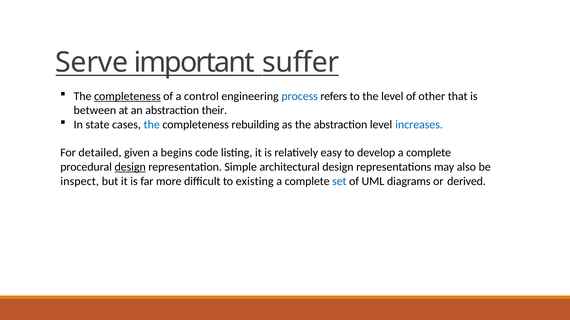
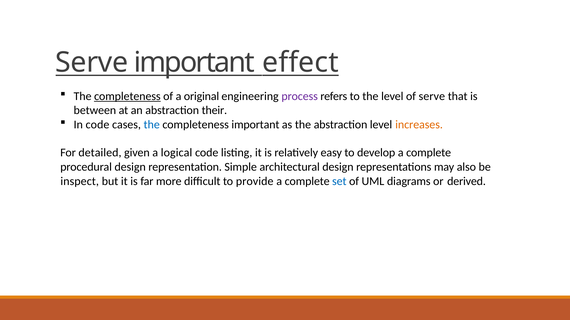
suffer: suffer -> effect
control: control -> original
process colour: blue -> purple
of other: other -> serve
In state: state -> code
completeness rebuilding: rebuilding -> important
increases colour: blue -> orange
begins: begins -> logical
design at (130, 167) underline: present -> none
existing: existing -> provide
